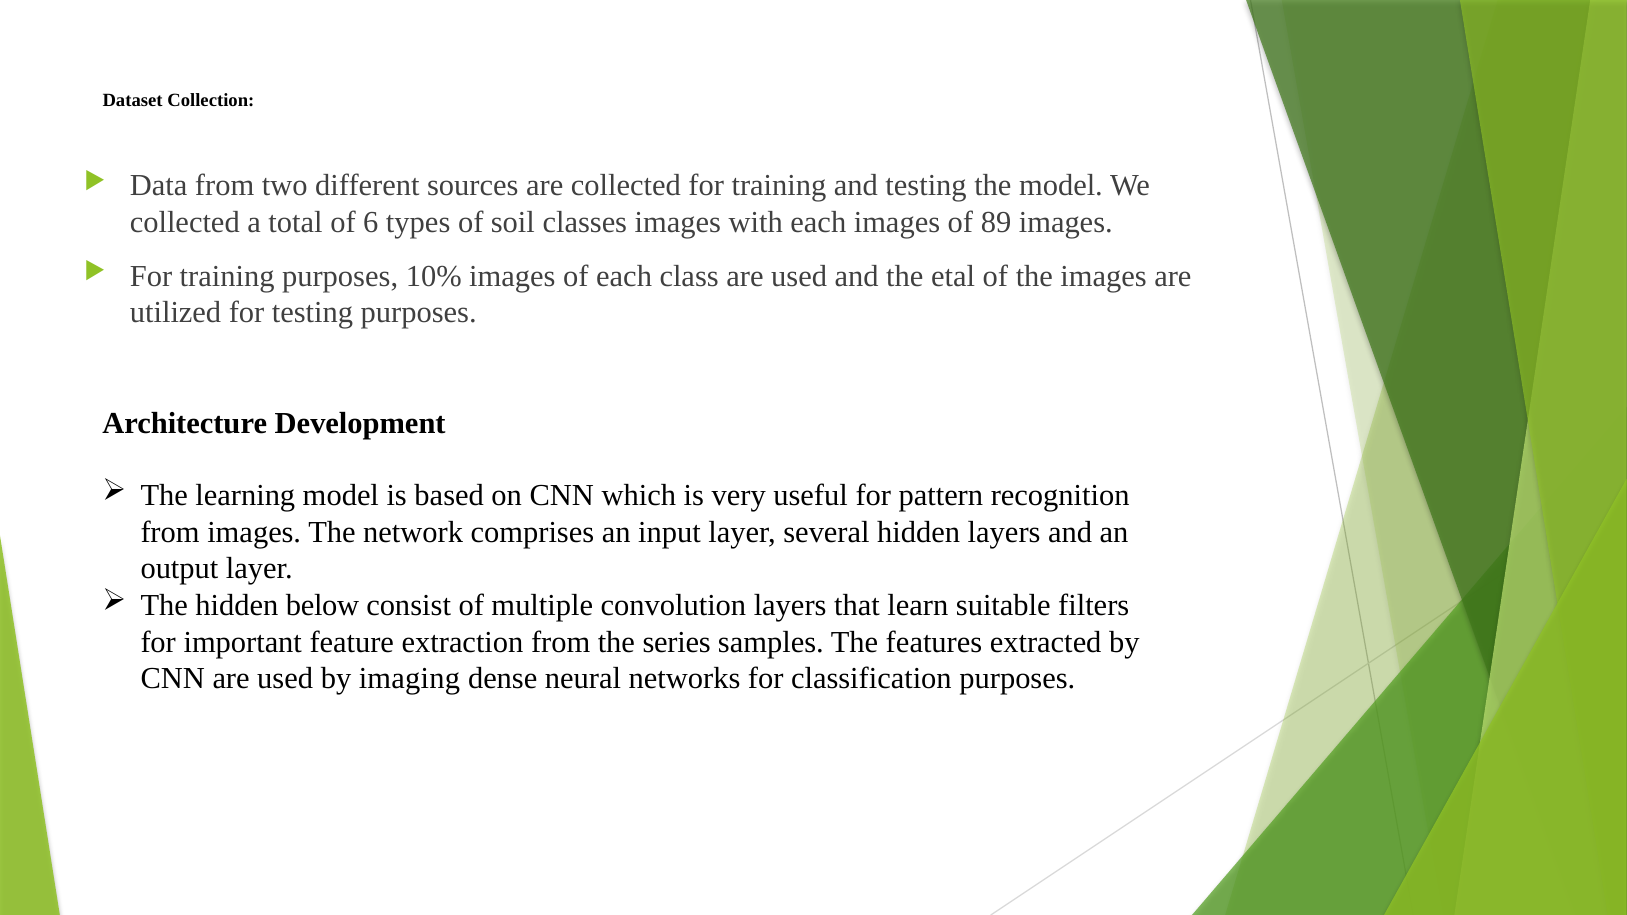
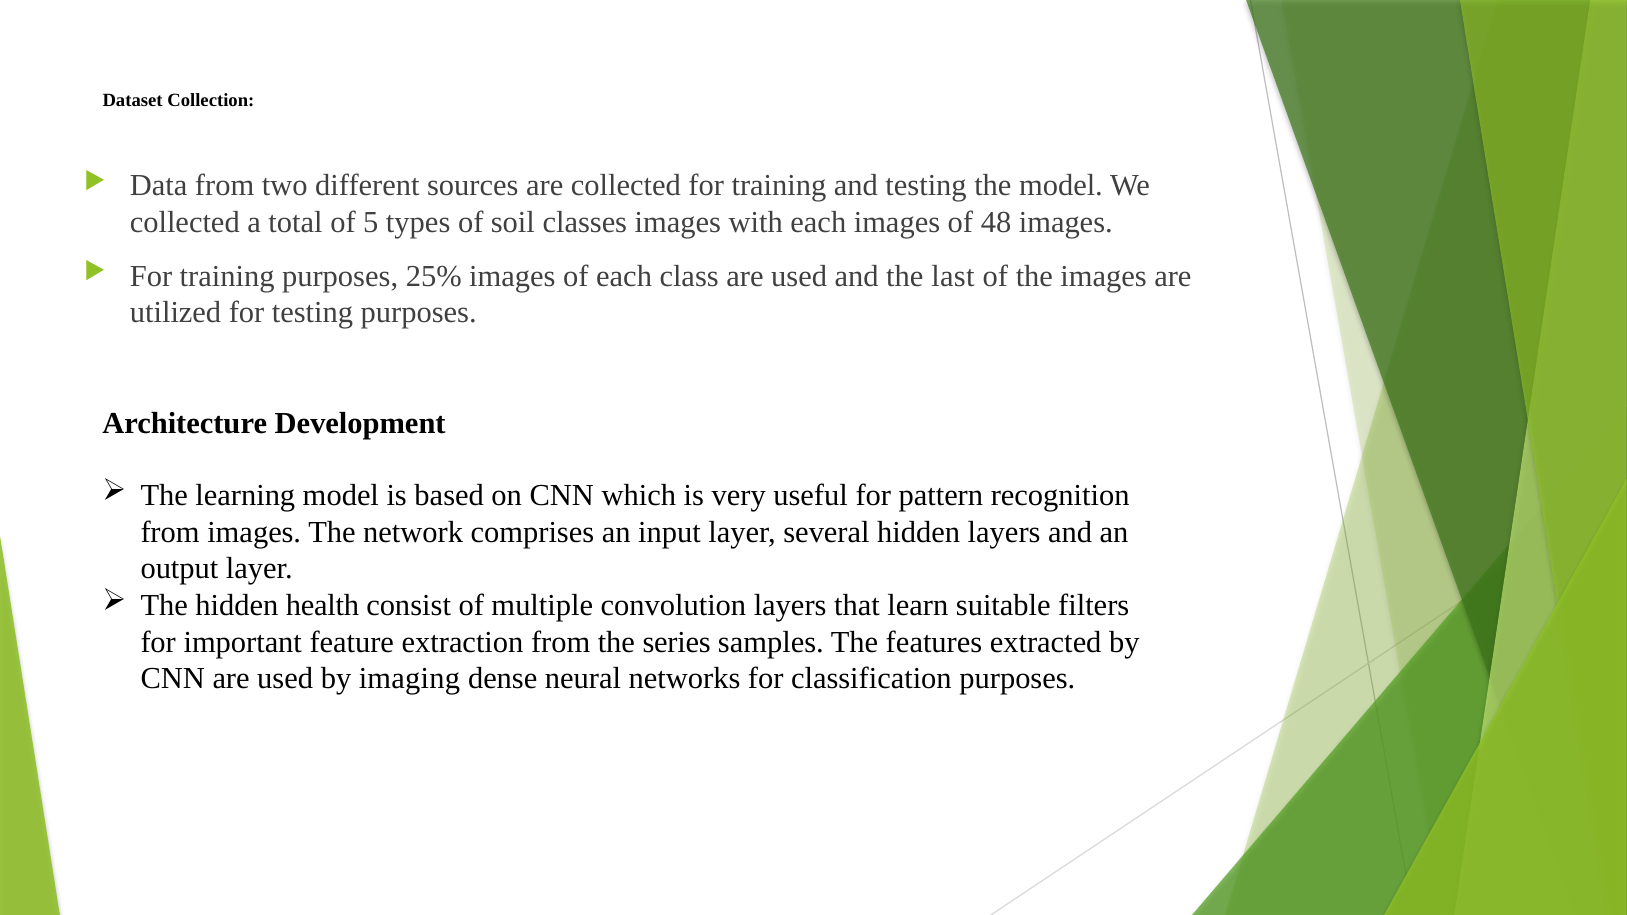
6: 6 -> 5
89: 89 -> 48
10%: 10% -> 25%
etal: etal -> last
below: below -> health
